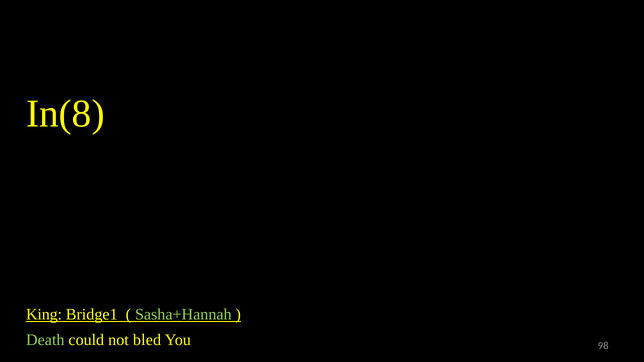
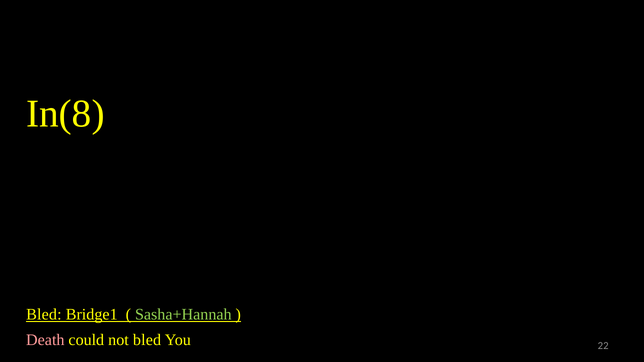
King at (44, 314): King -> Bled
Death colour: light green -> pink
98: 98 -> 22
